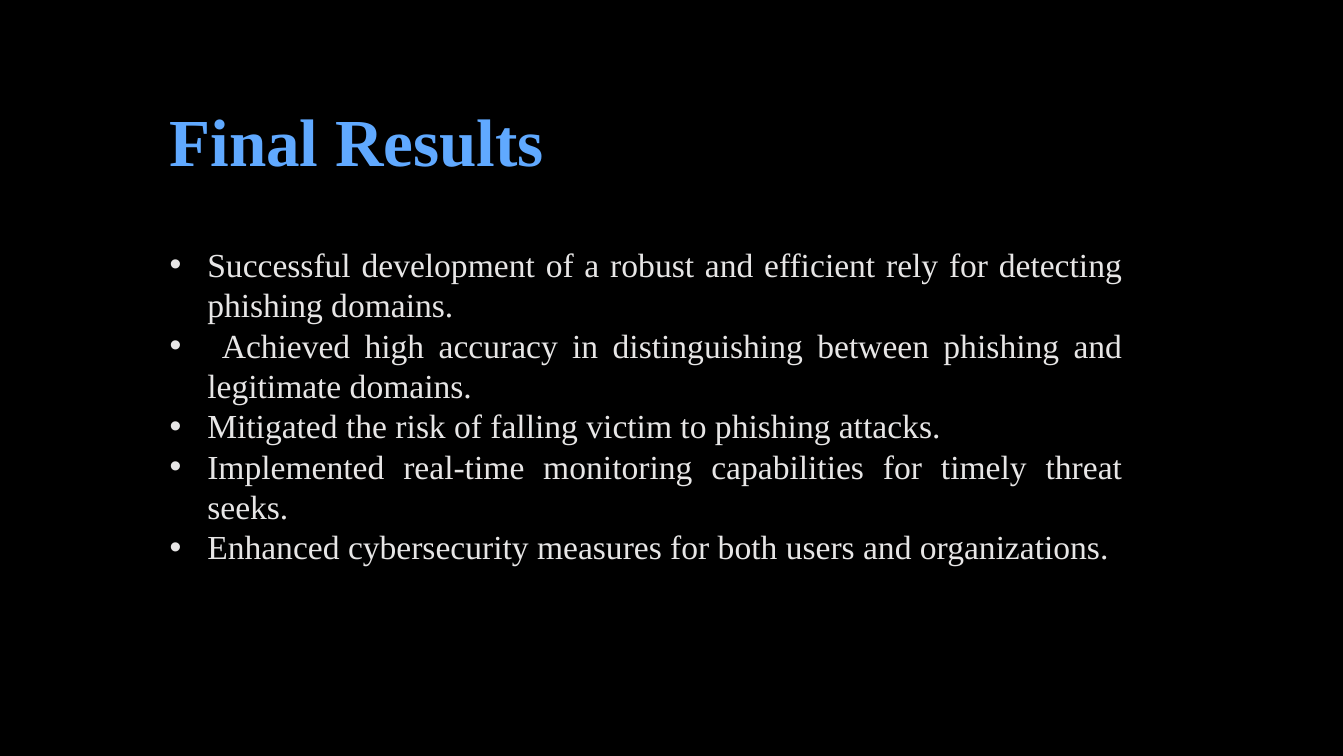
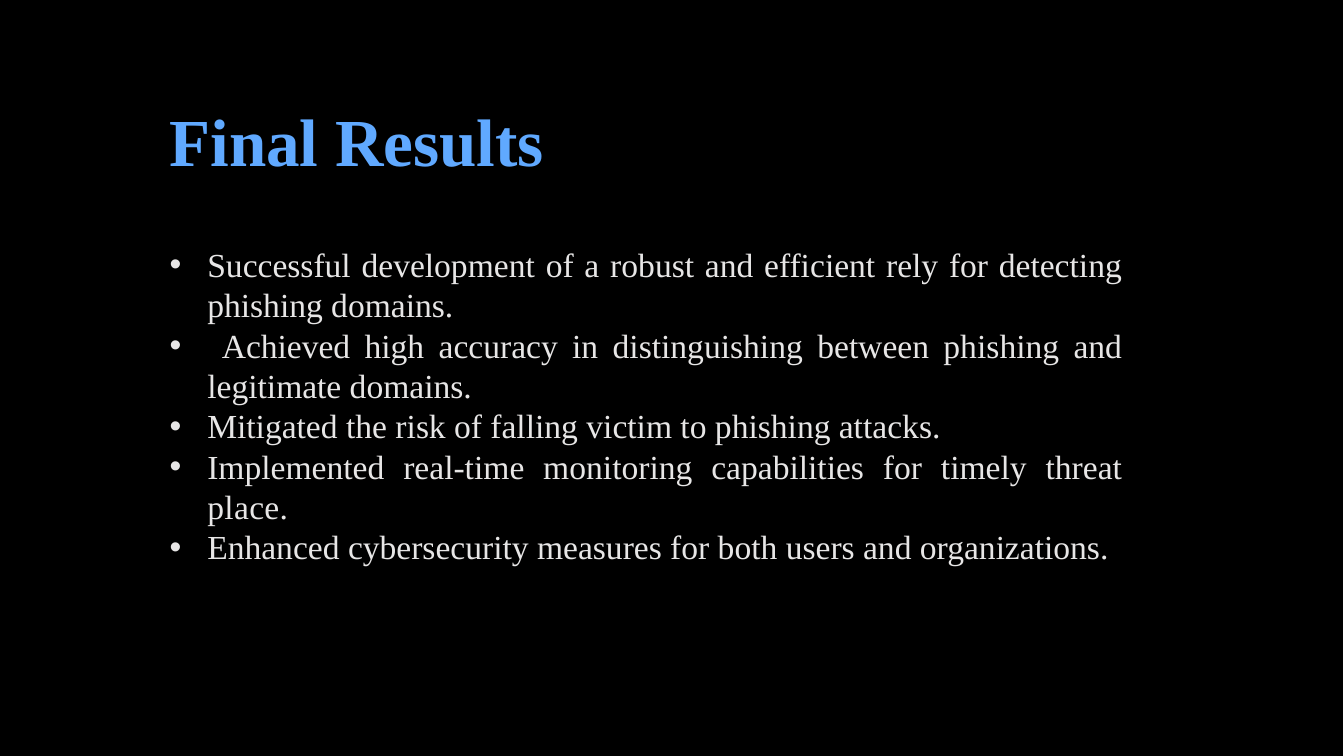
seeks: seeks -> place
